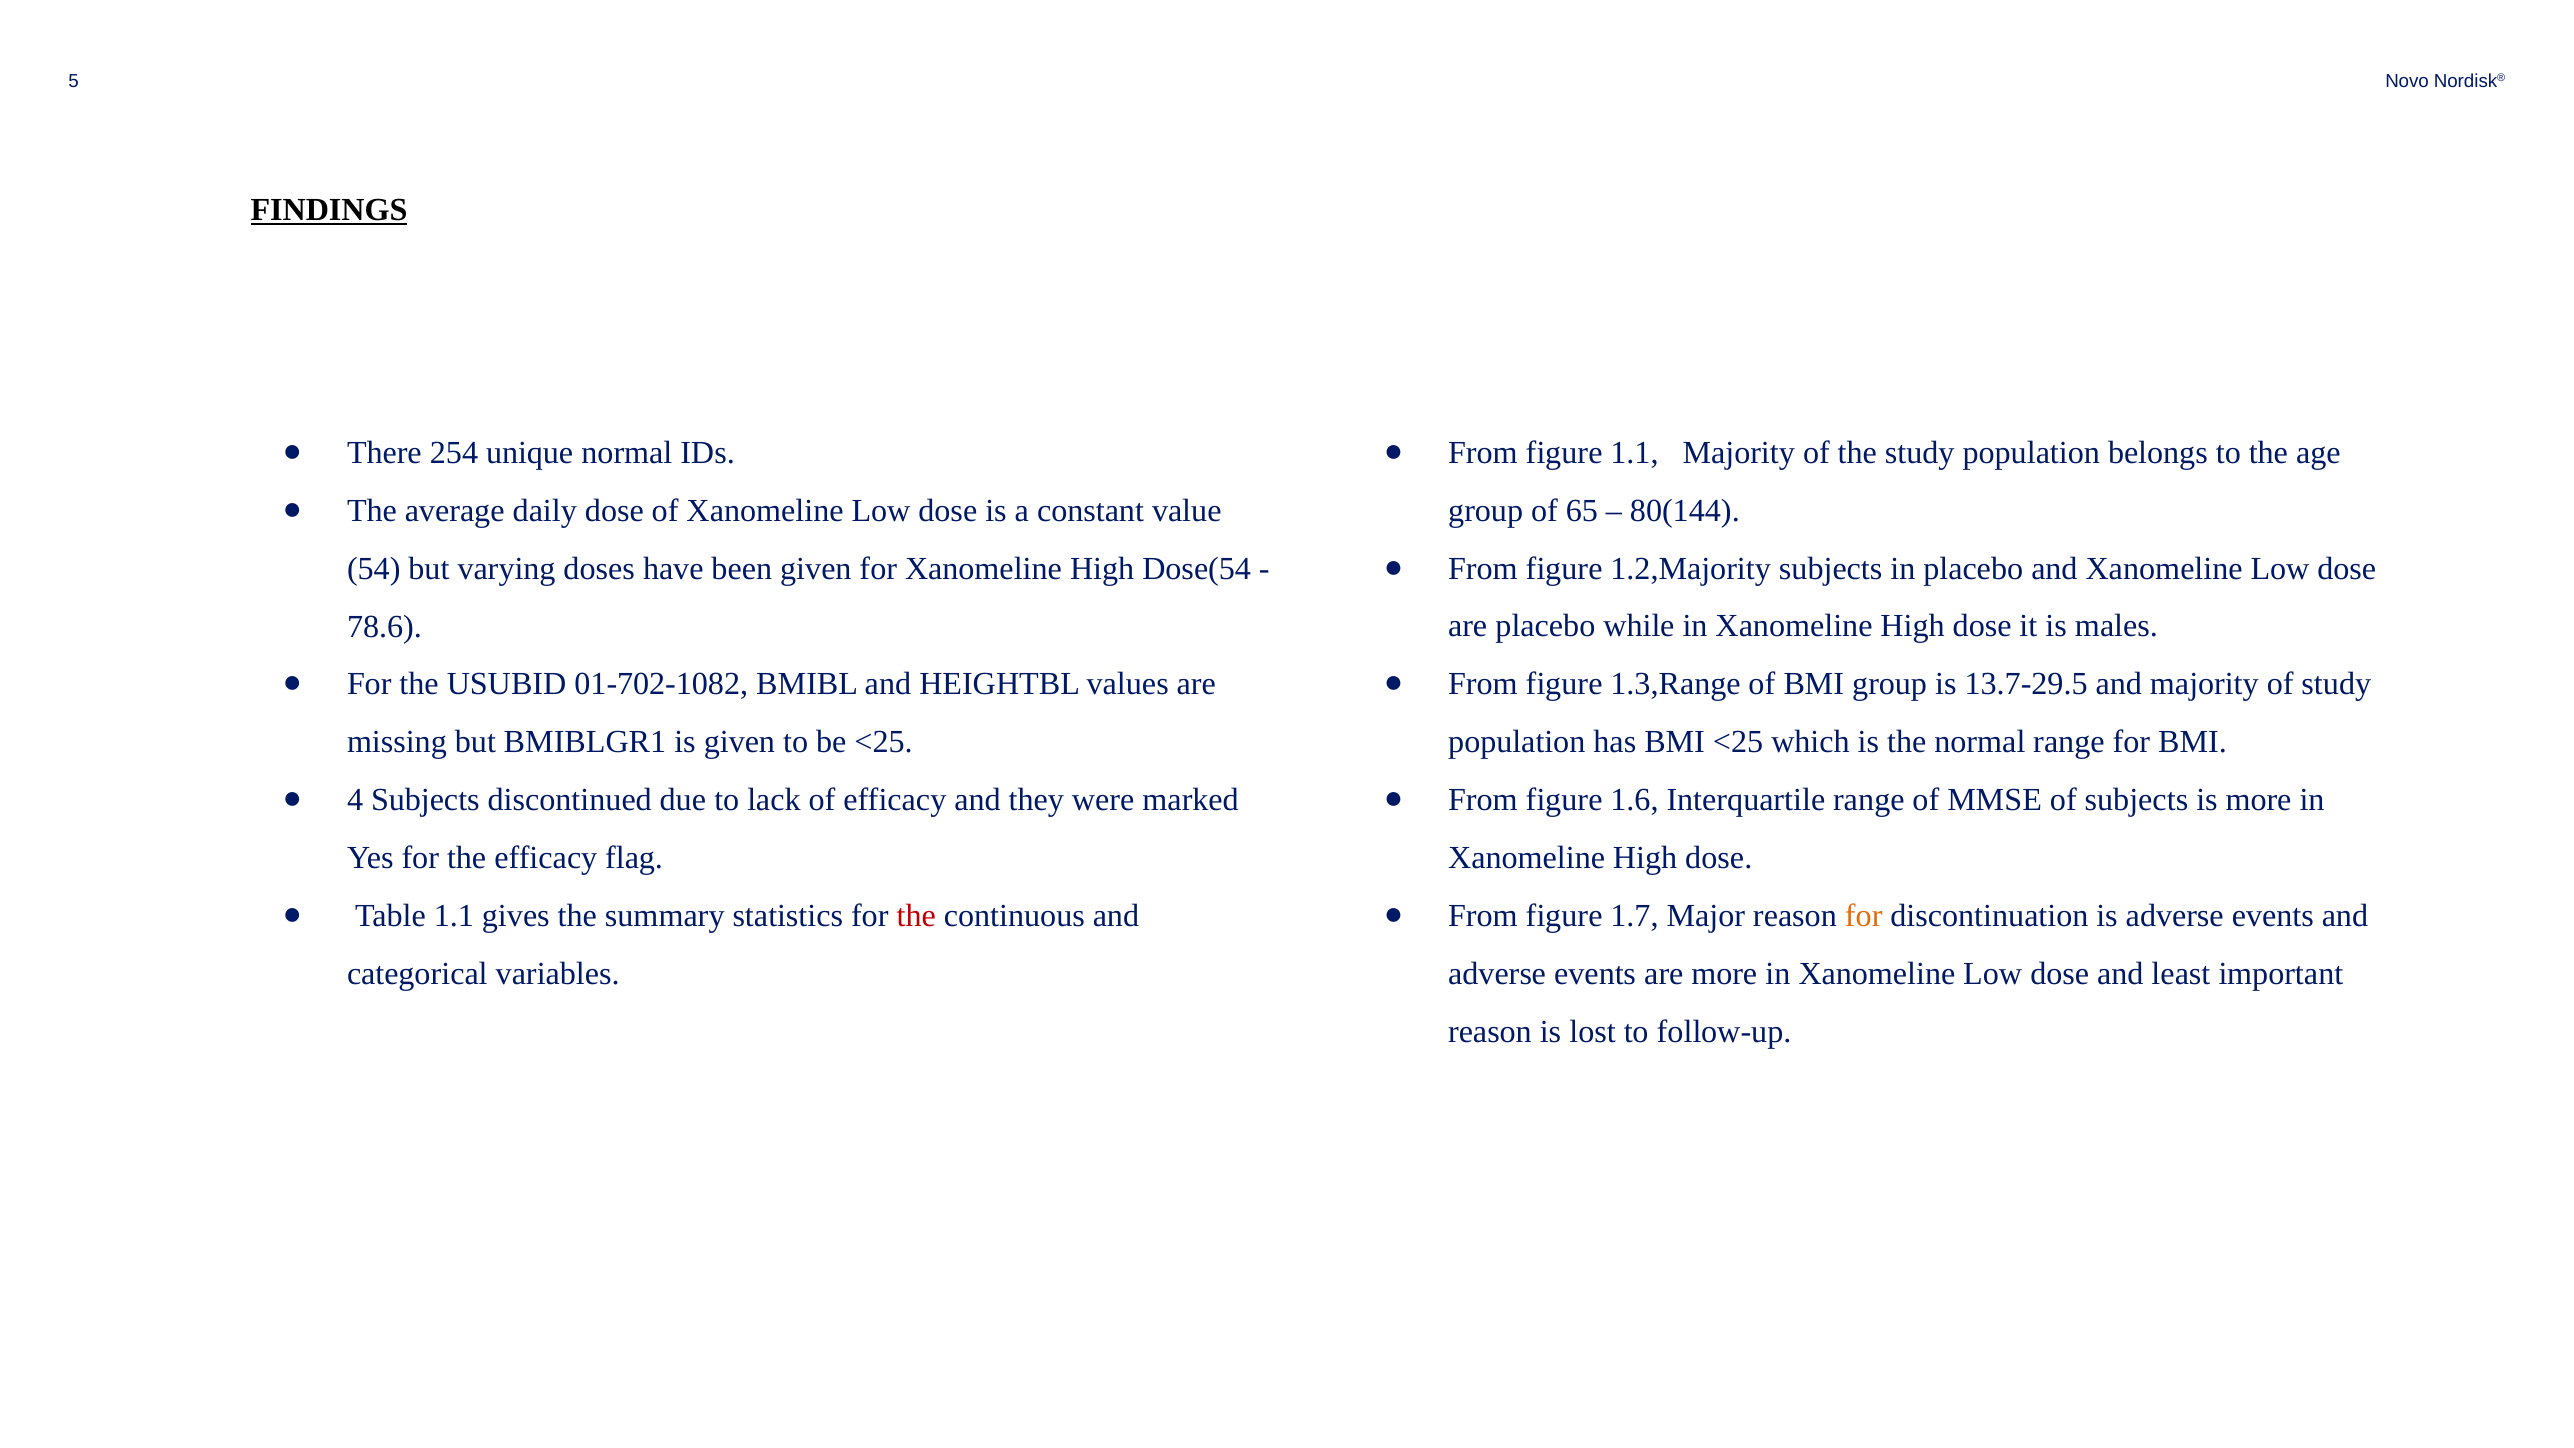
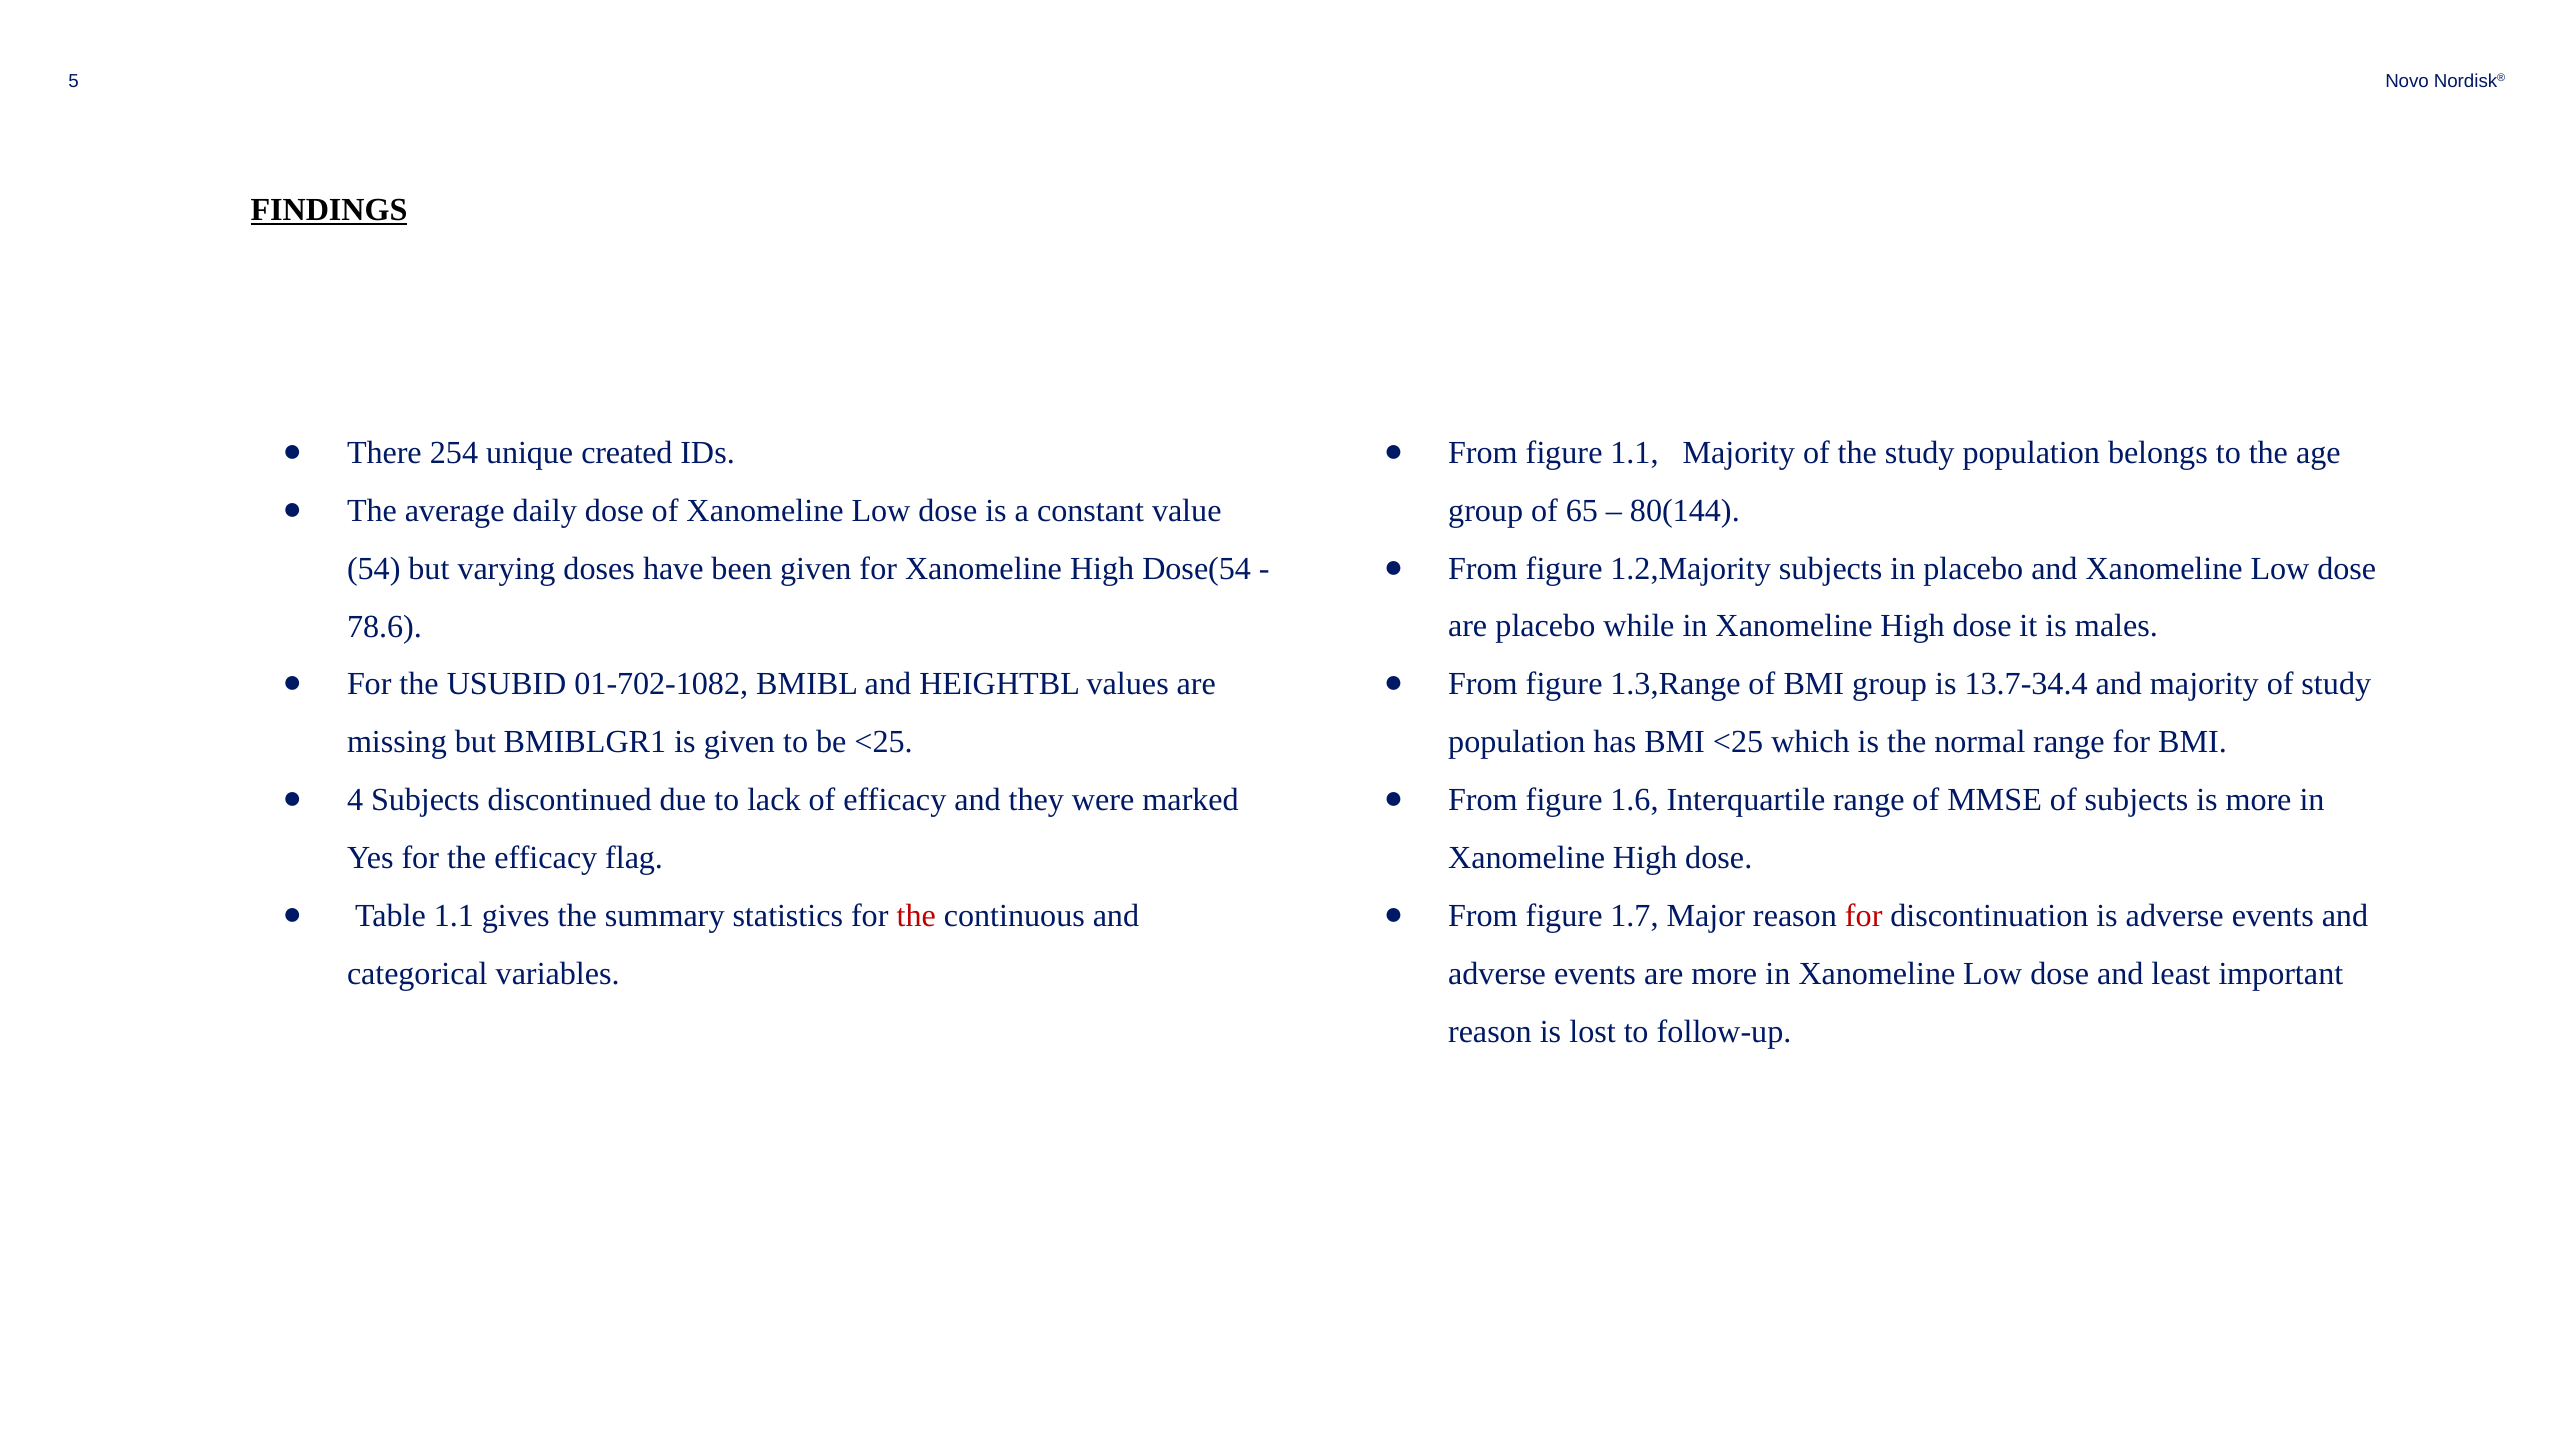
unique normal: normal -> created
13.7-29.5: 13.7-29.5 -> 13.7-34.4
for at (1864, 916) colour: orange -> red
